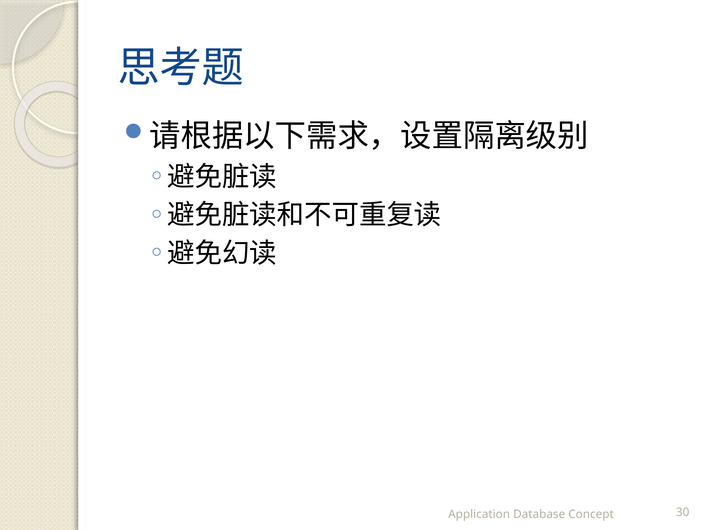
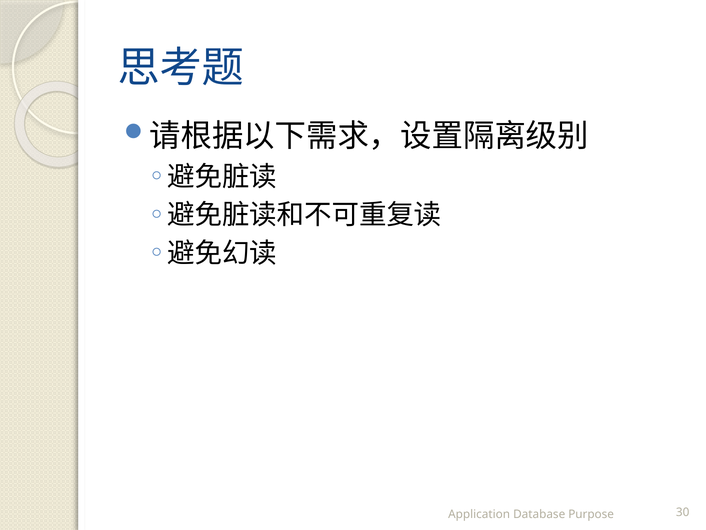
Concept: Concept -> Purpose
